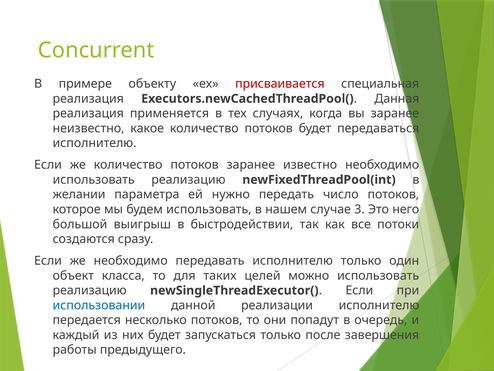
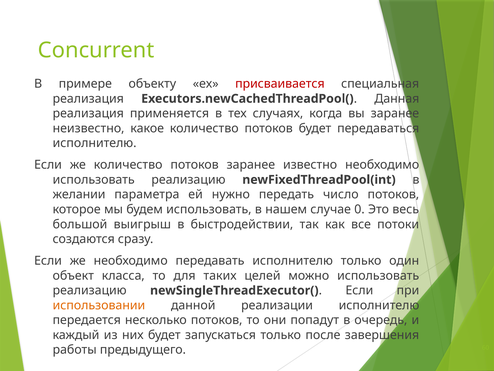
3: 3 -> 0
него: него -> весь
использовании colour: blue -> orange
